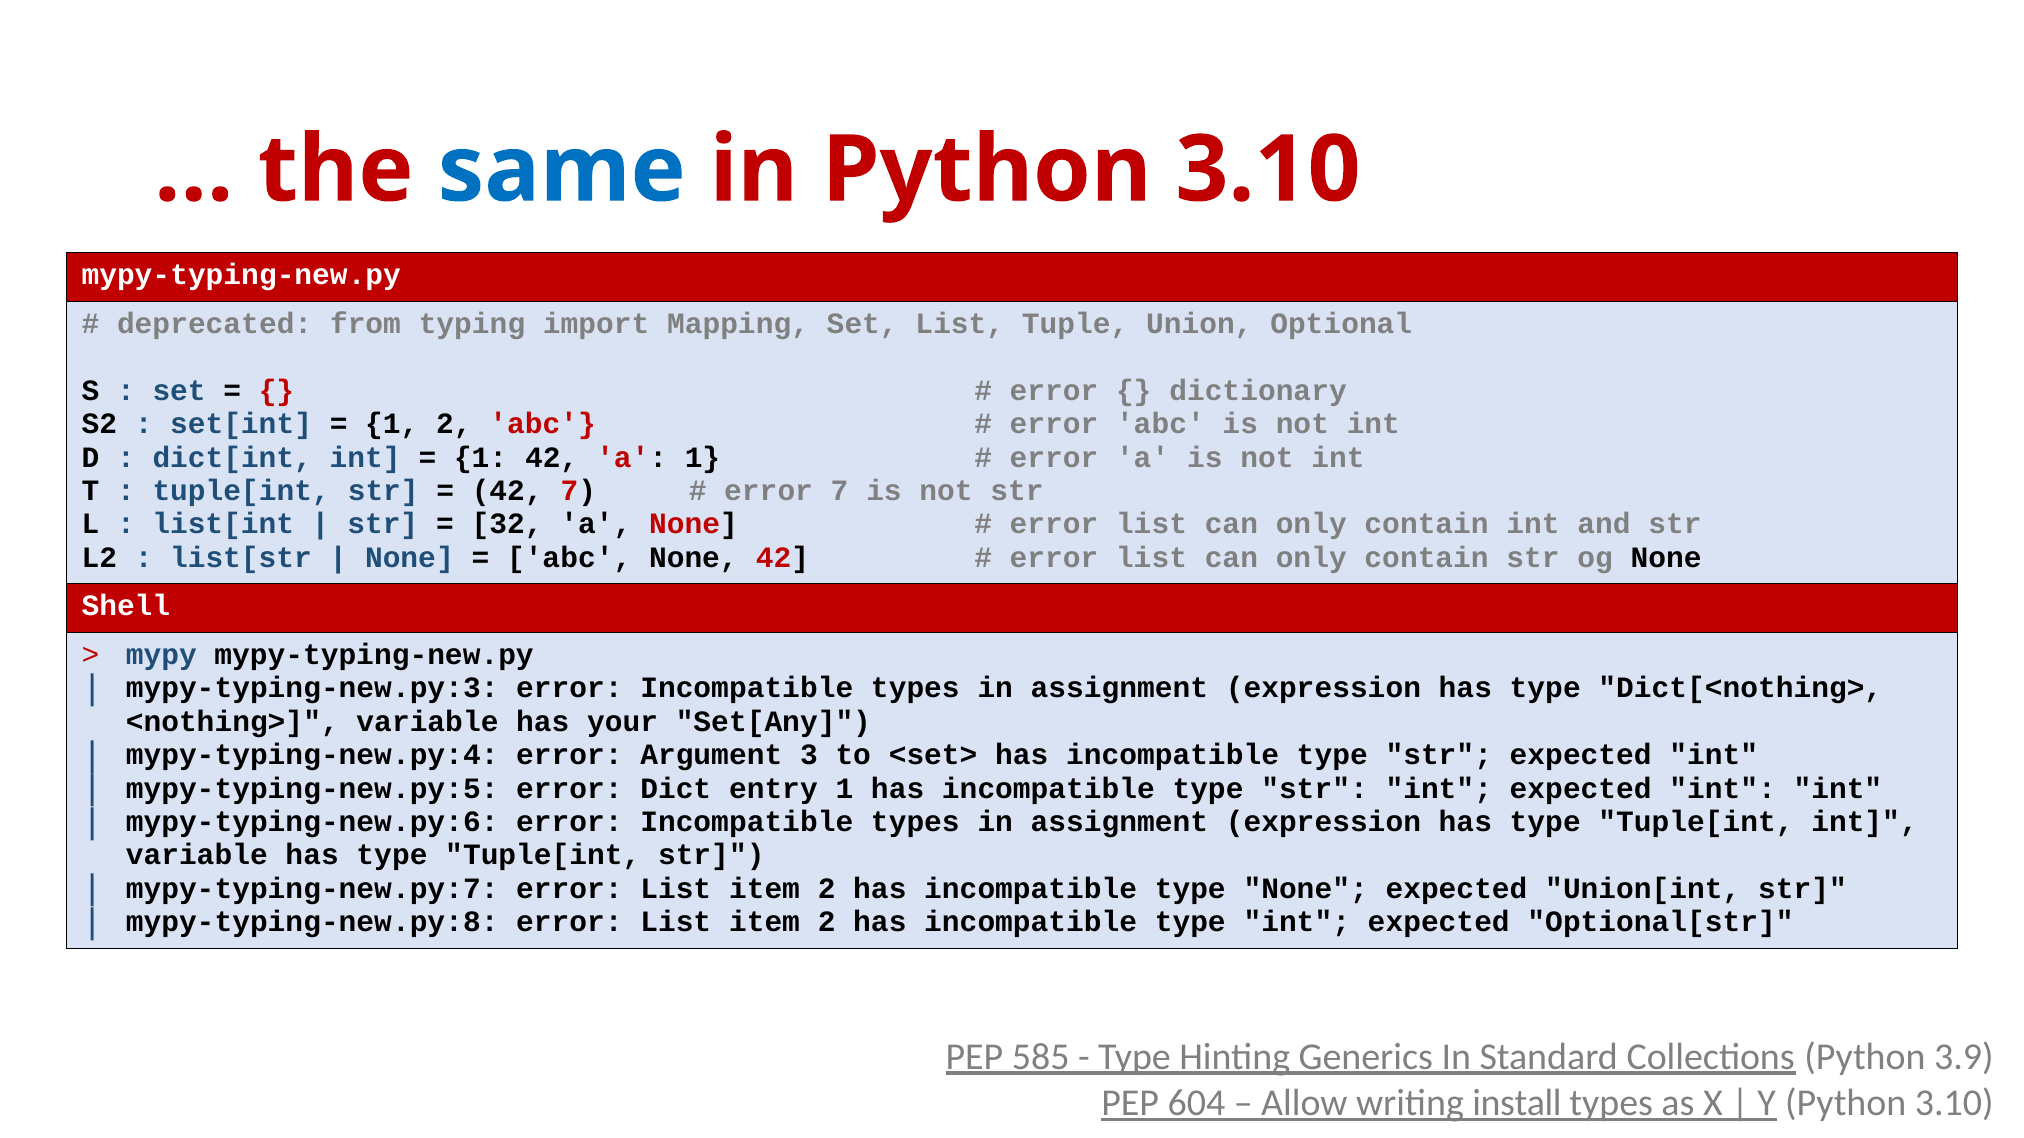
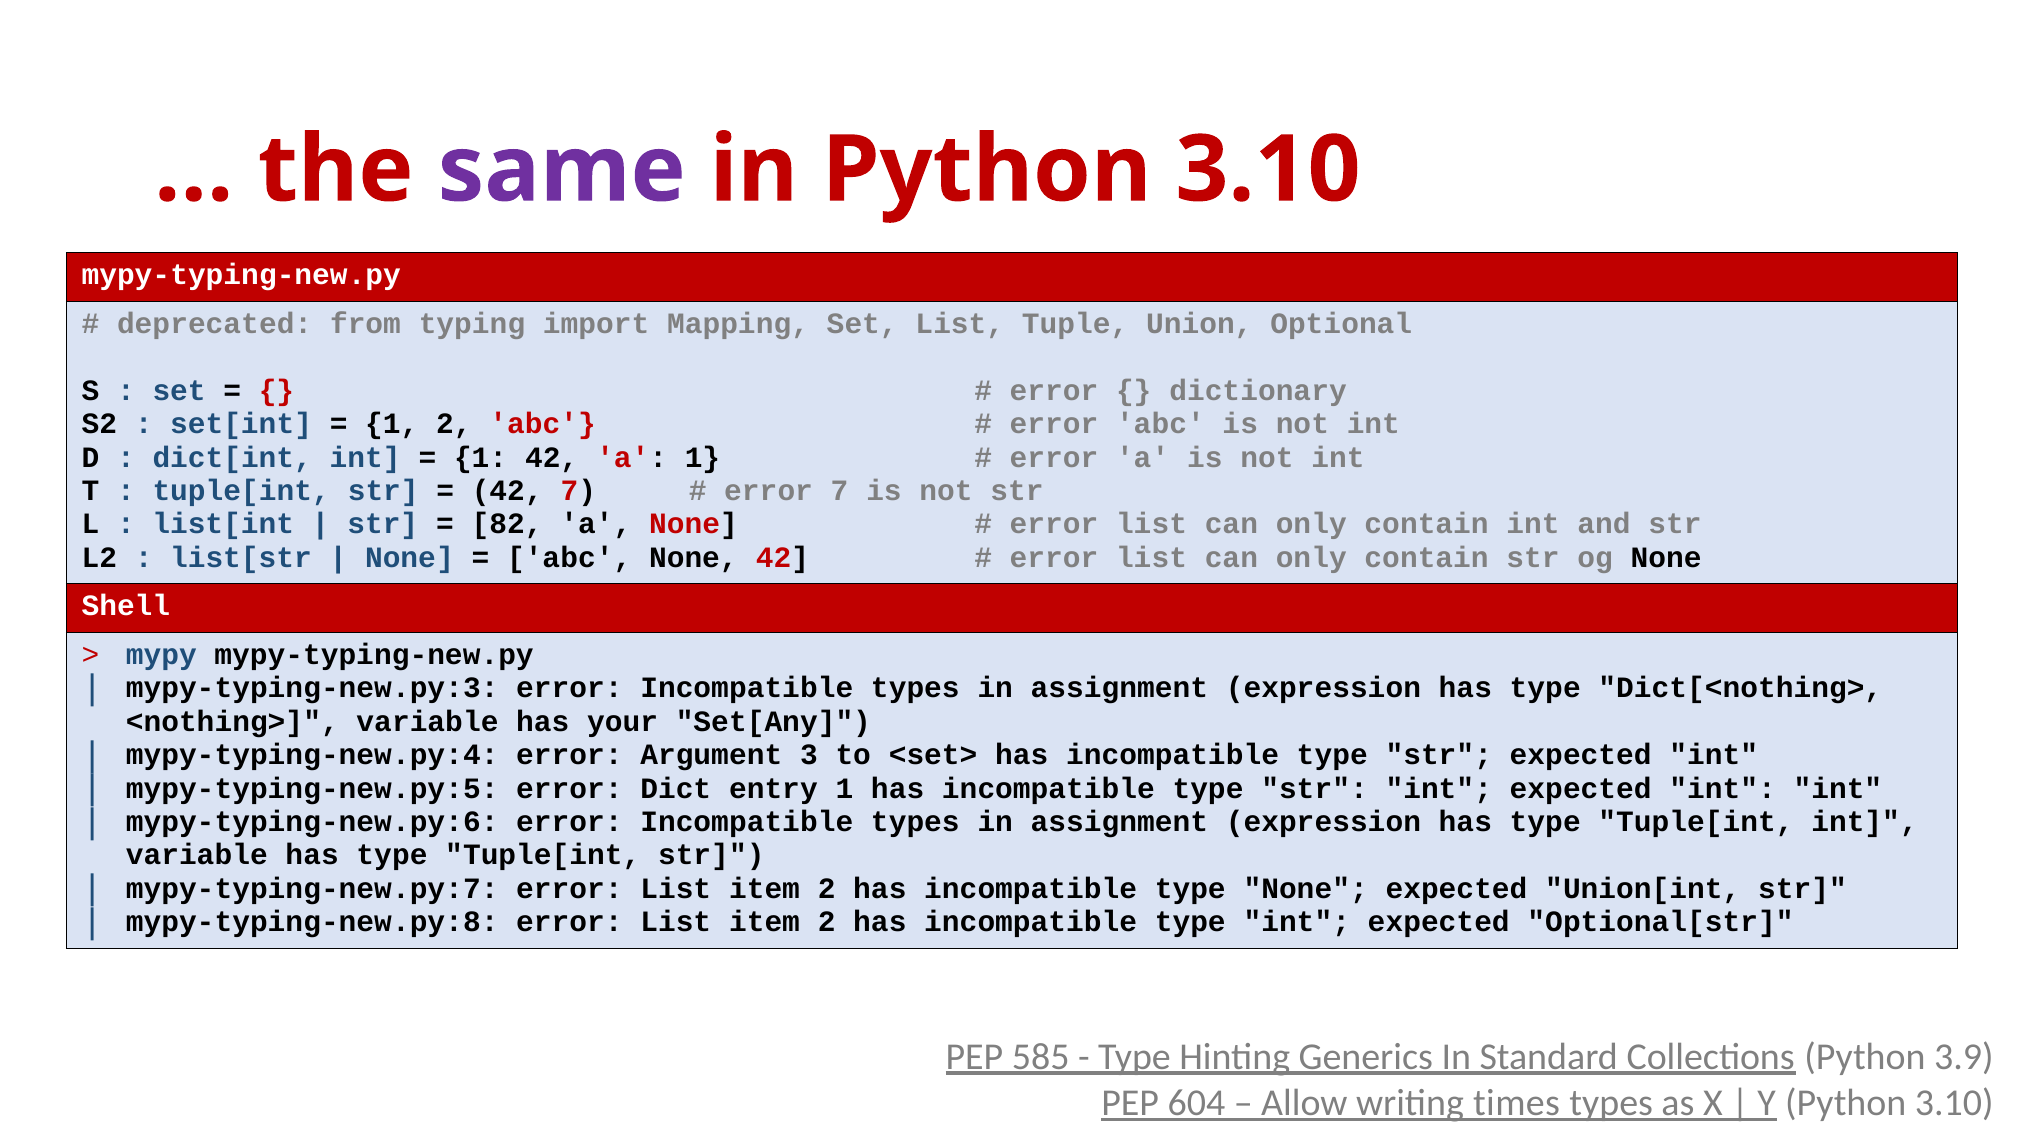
same colour: blue -> purple
32: 32 -> 82
install: install -> times
